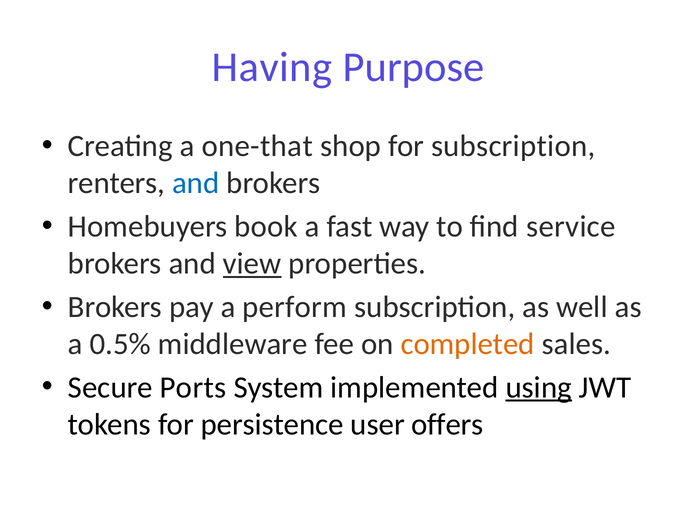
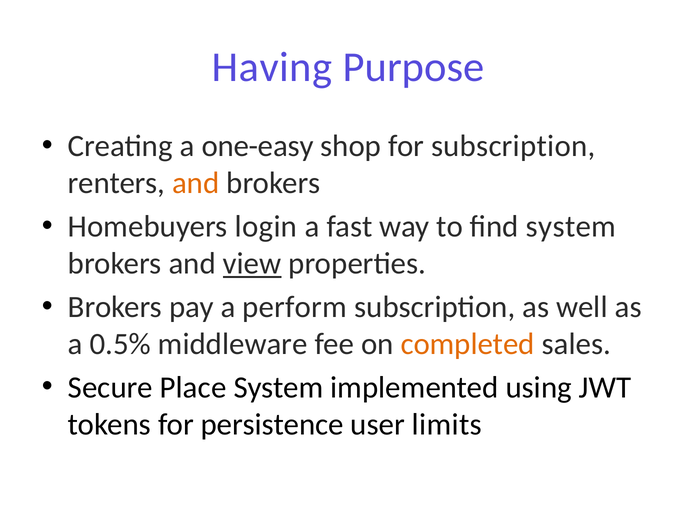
one-that: one-that -> one-easy
and at (196, 183) colour: blue -> orange
book: book -> login
find service: service -> system
Ports: Ports -> Place
using underline: present -> none
offers: offers -> limits
